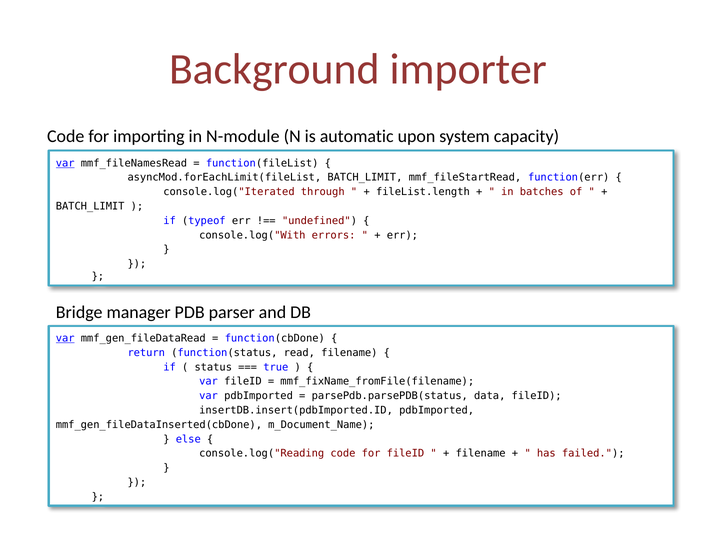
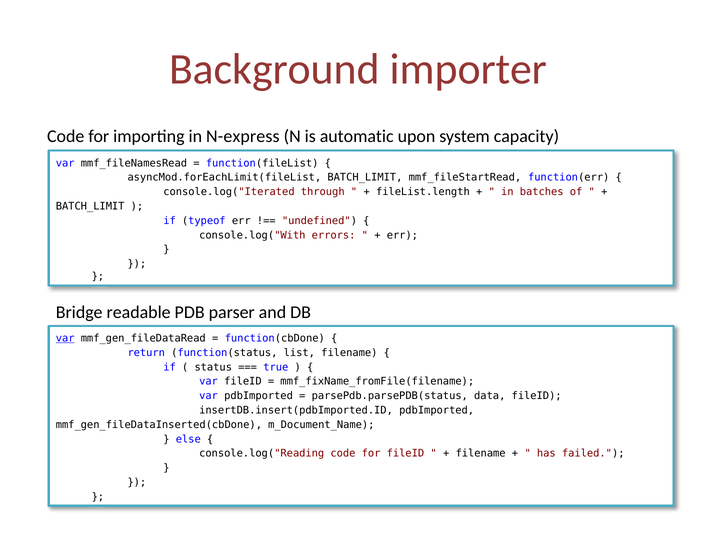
N-module: N-module -> N-express
var at (65, 163) underline: present -> none
manager: manager -> readable
read: read -> list
